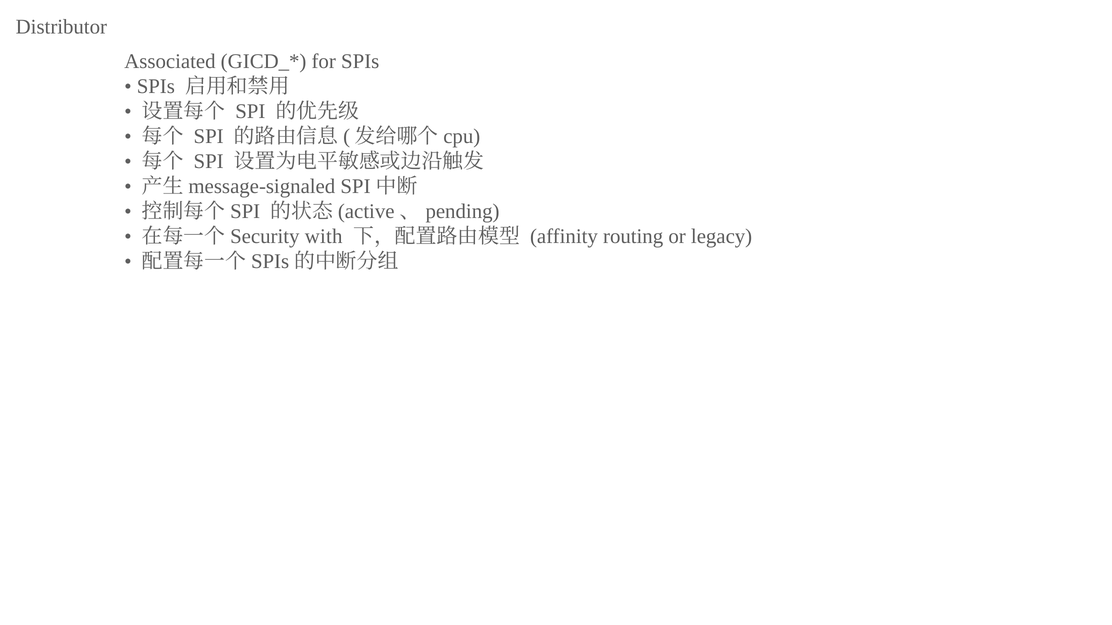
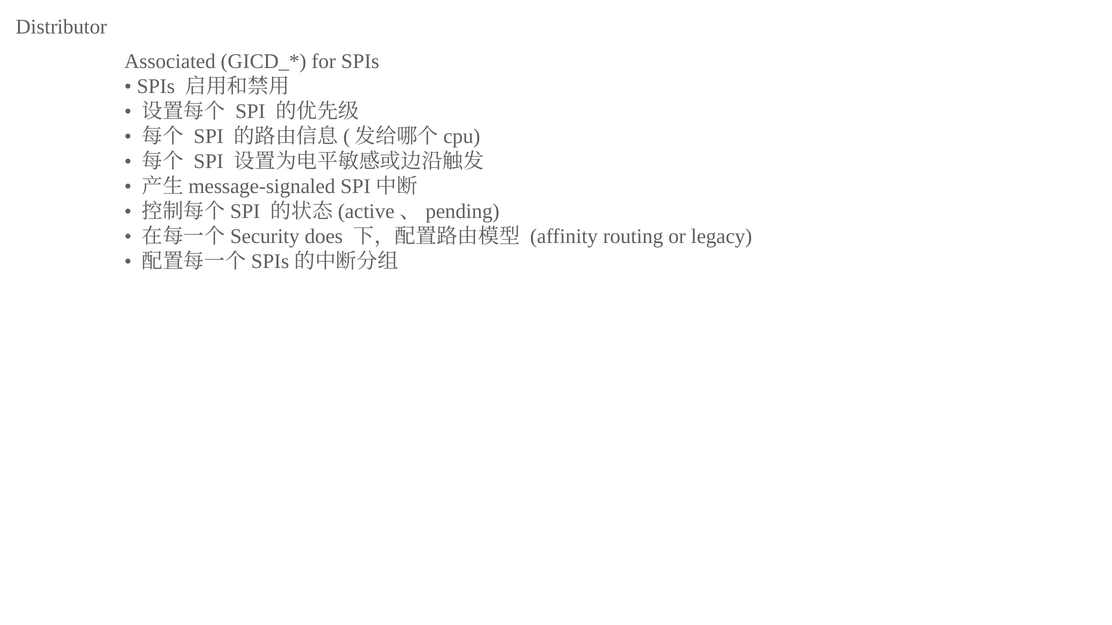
with: with -> does
